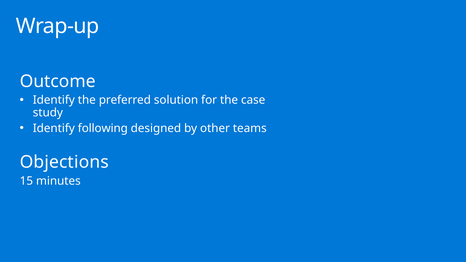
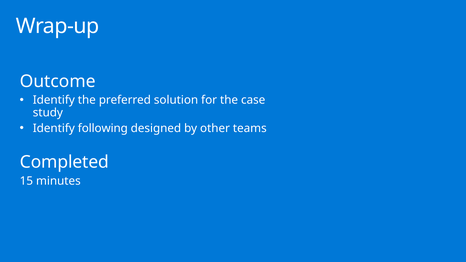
Objections: Objections -> Completed
